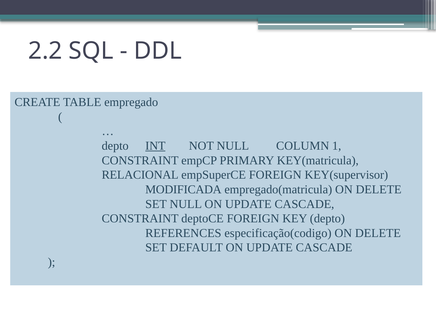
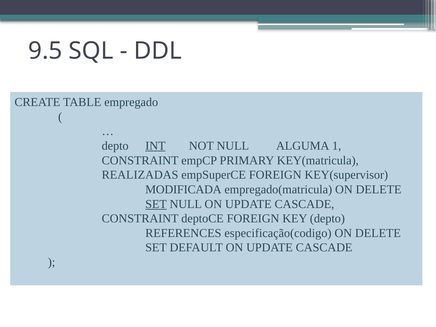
2.2: 2.2 -> 9.5
COLUMN: COLUMN -> ALGUMA
RELACIONAL: RELACIONAL -> REALIZADAS
SET at (156, 204) underline: none -> present
